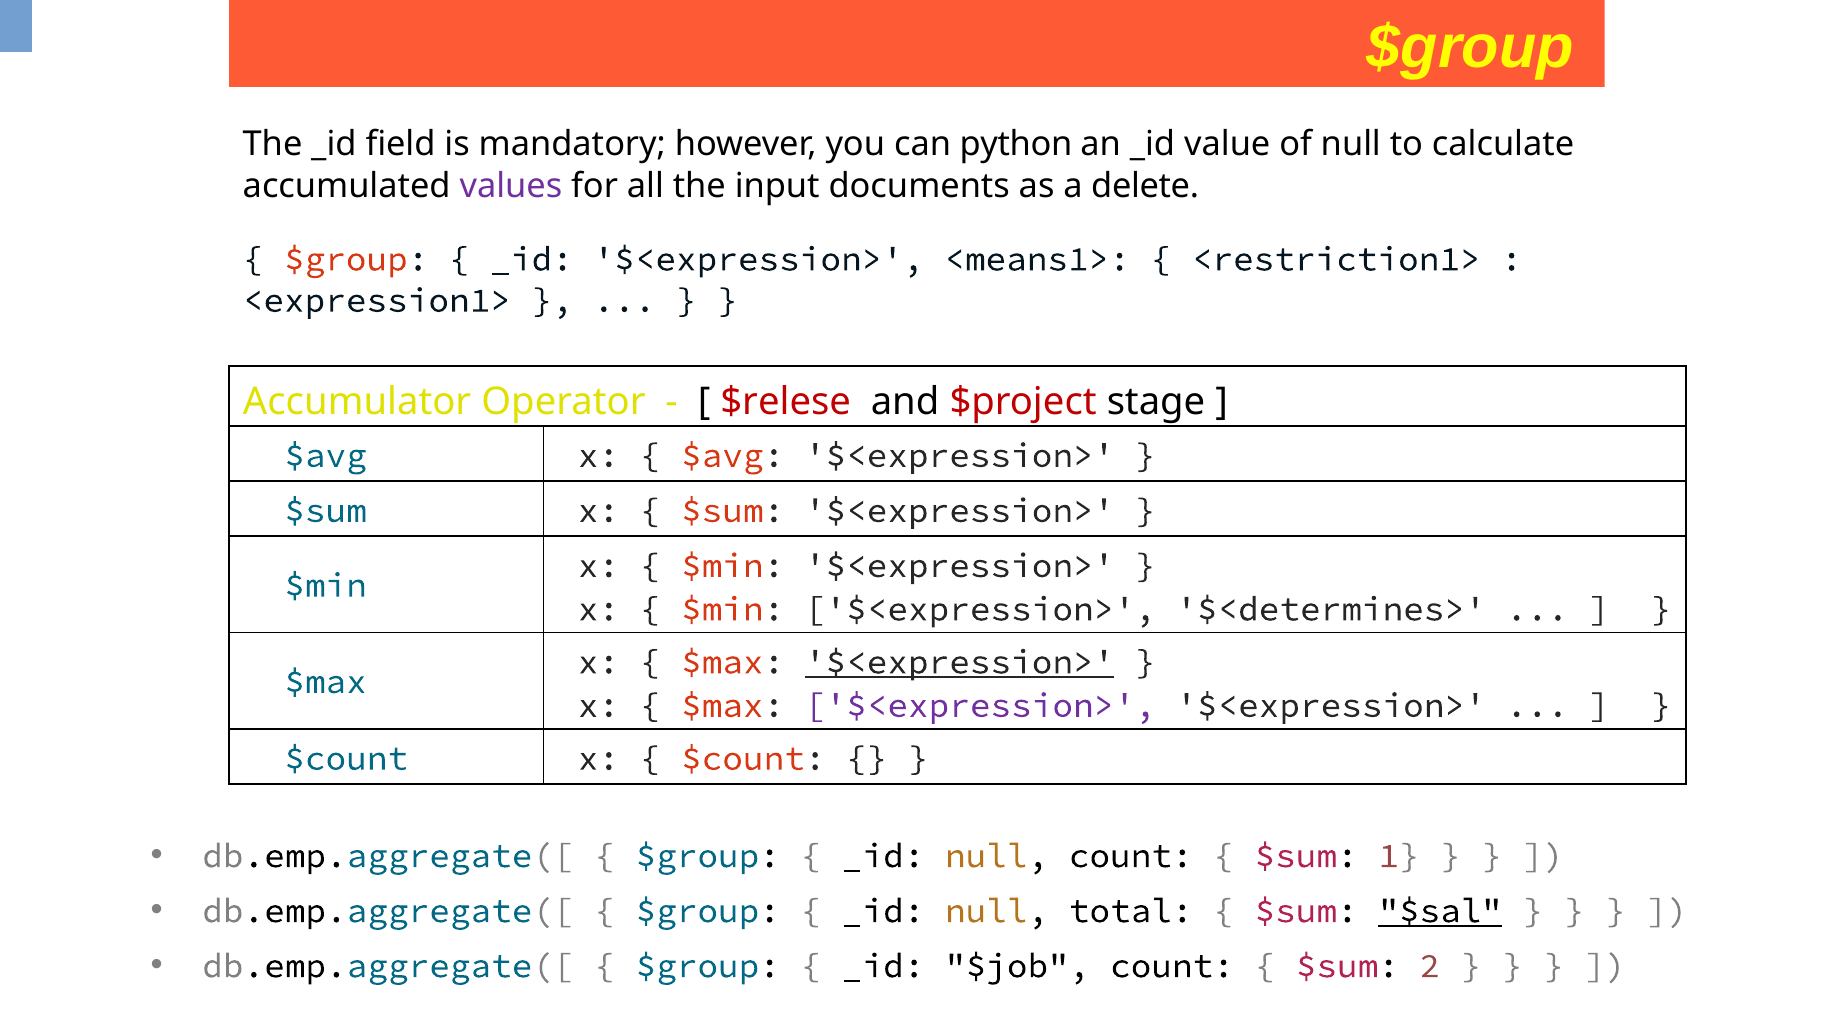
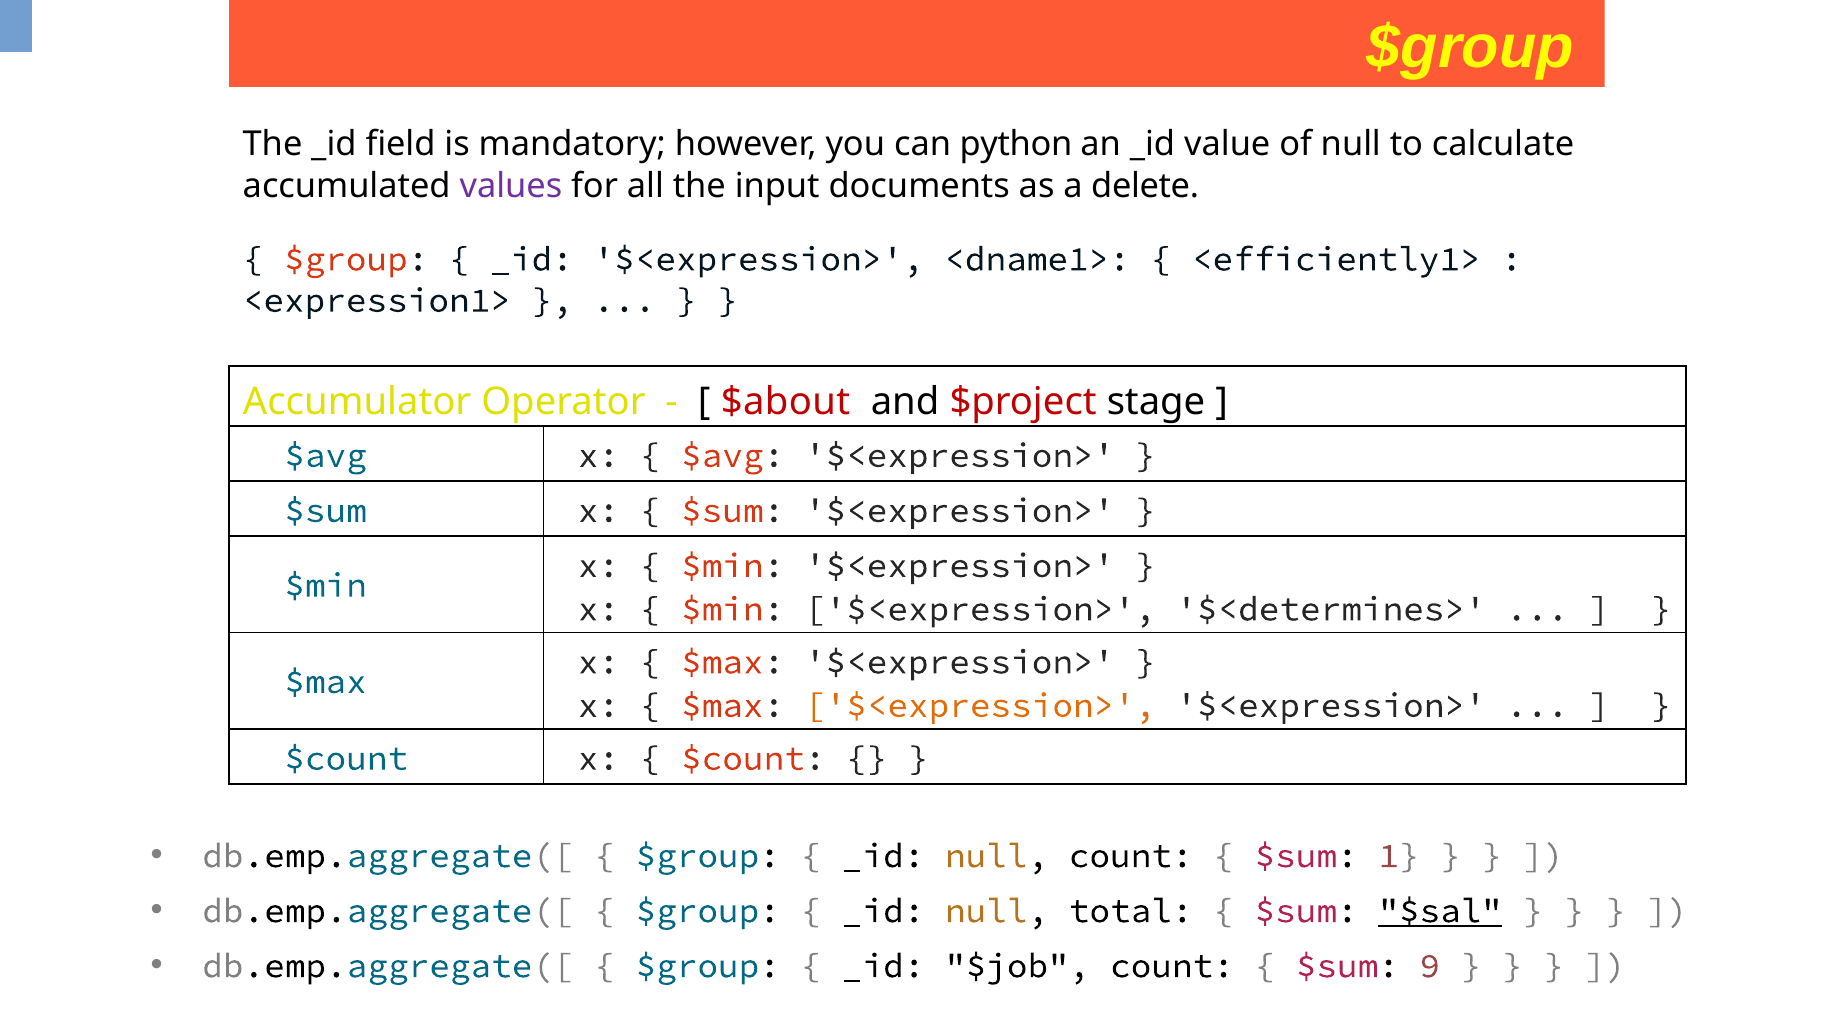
<means1>: <means1> -> <dname1>
<restriction1>: <restriction1> -> <efficiently1>
$relese: $relese -> $about
$<expression> at (960, 662) underline: present -> none
$<expression> at (980, 705) colour: purple -> orange
2: 2 -> 9
